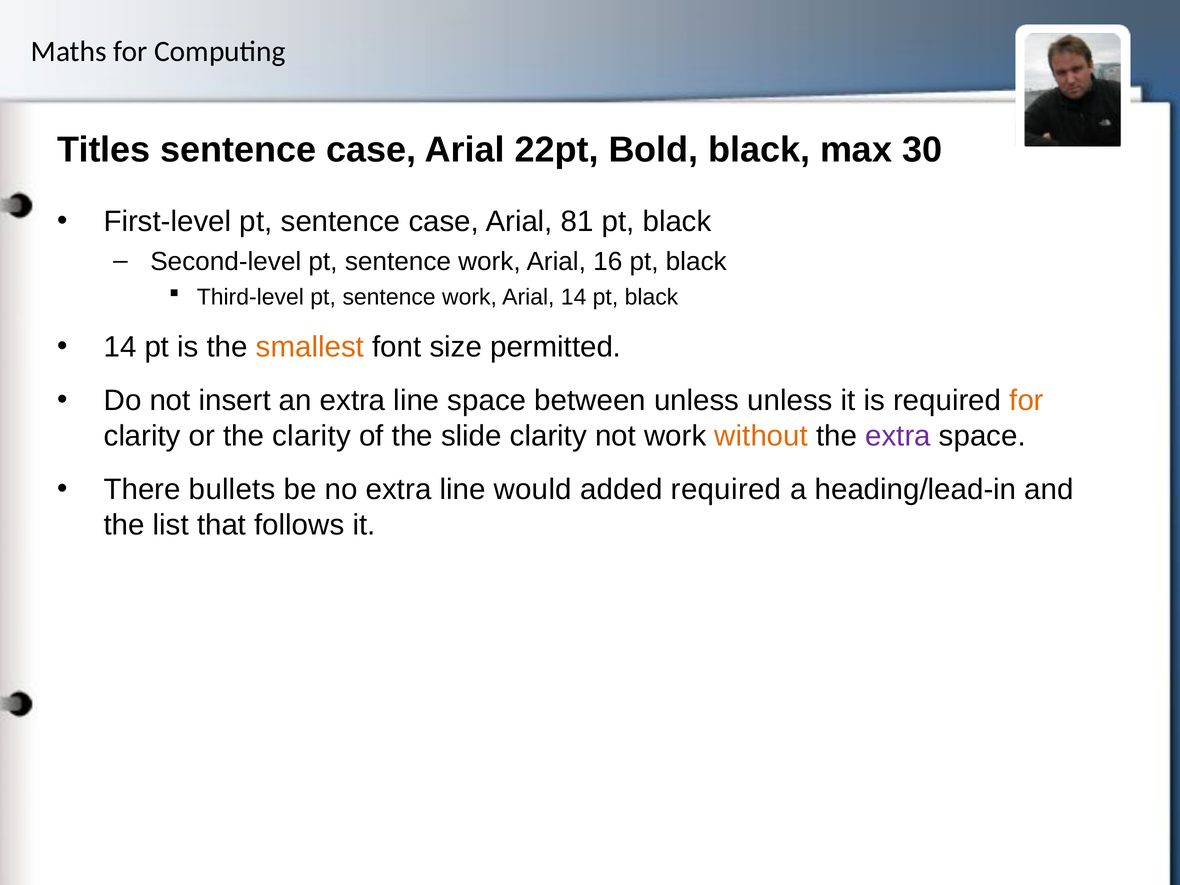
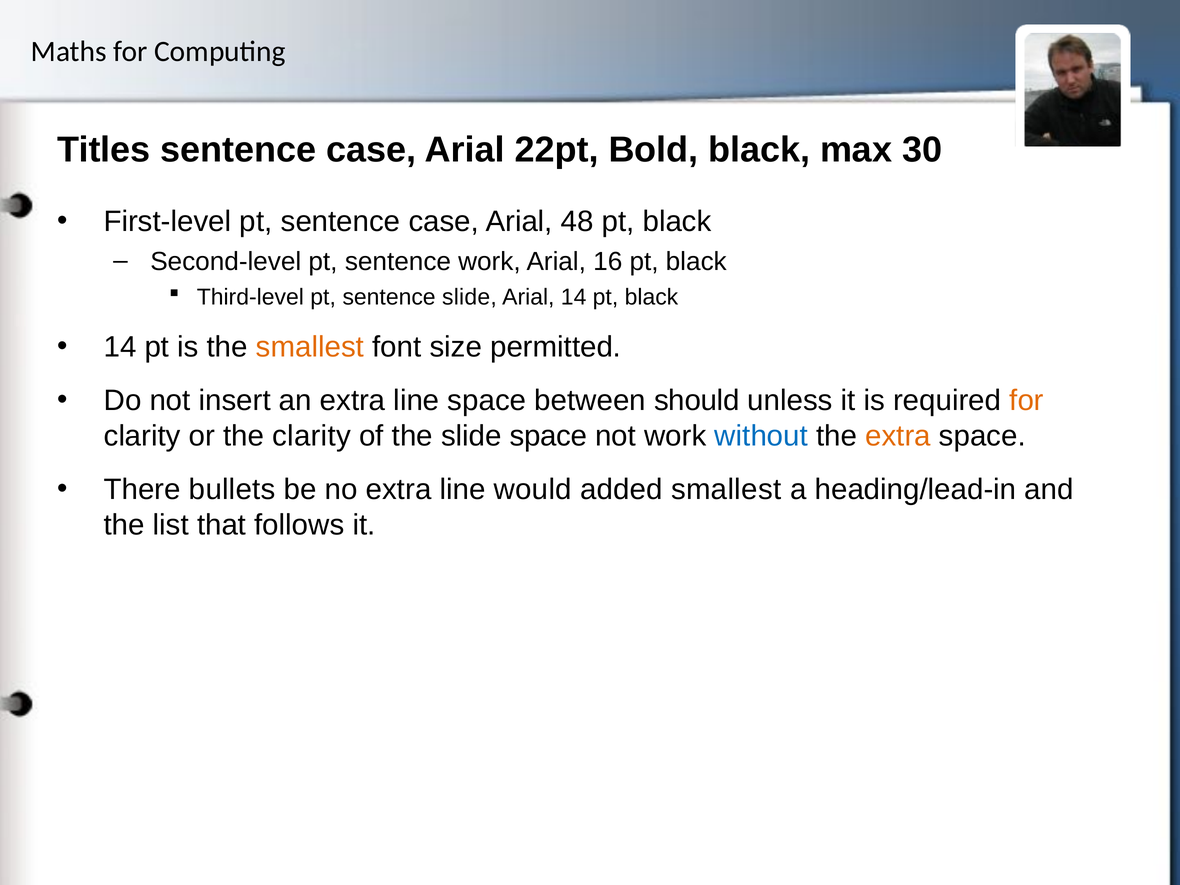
81: 81 -> 48
Third-level pt sentence work: work -> slide
between unless: unless -> should
slide clarity: clarity -> space
without colour: orange -> blue
extra at (898, 436) colour: purple -> orange
added required: required -> smallest
